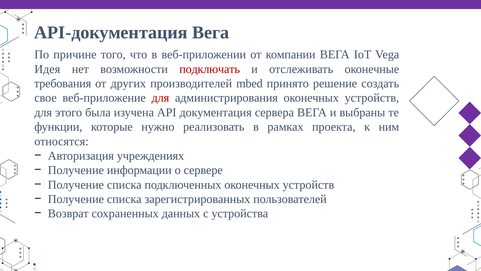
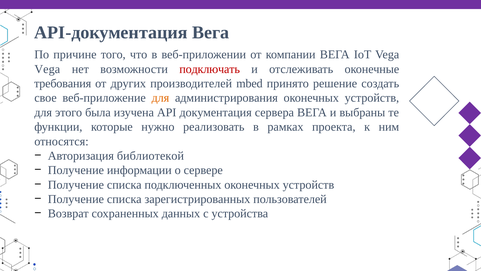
Идея at (47, 69): Идея -> Vega
для at (160, 98) colour: red -> orange
учреждениях: учреждениях -> библиотекой
